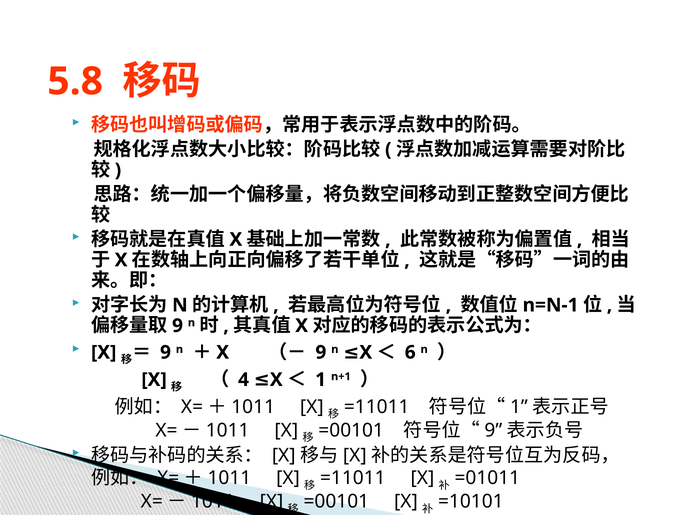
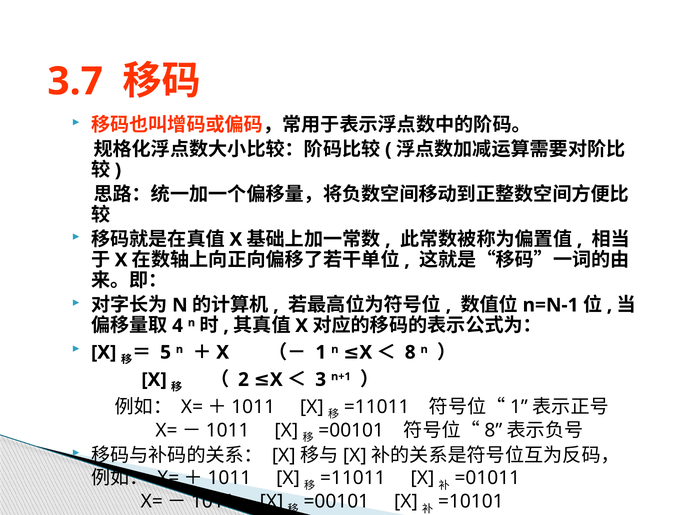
5.8: 5.8 -> 3.7
9 at (178, 326): 9 -> 4
6 at (410, 353): 6 -> 8
9 at (166, 353): 9 -> 5
9 at (321, 353): 9 -> 1
1 at (321, 380): 1 -> 3
4: 4 -> 2
9 at (493, 430): 9 -> 8
